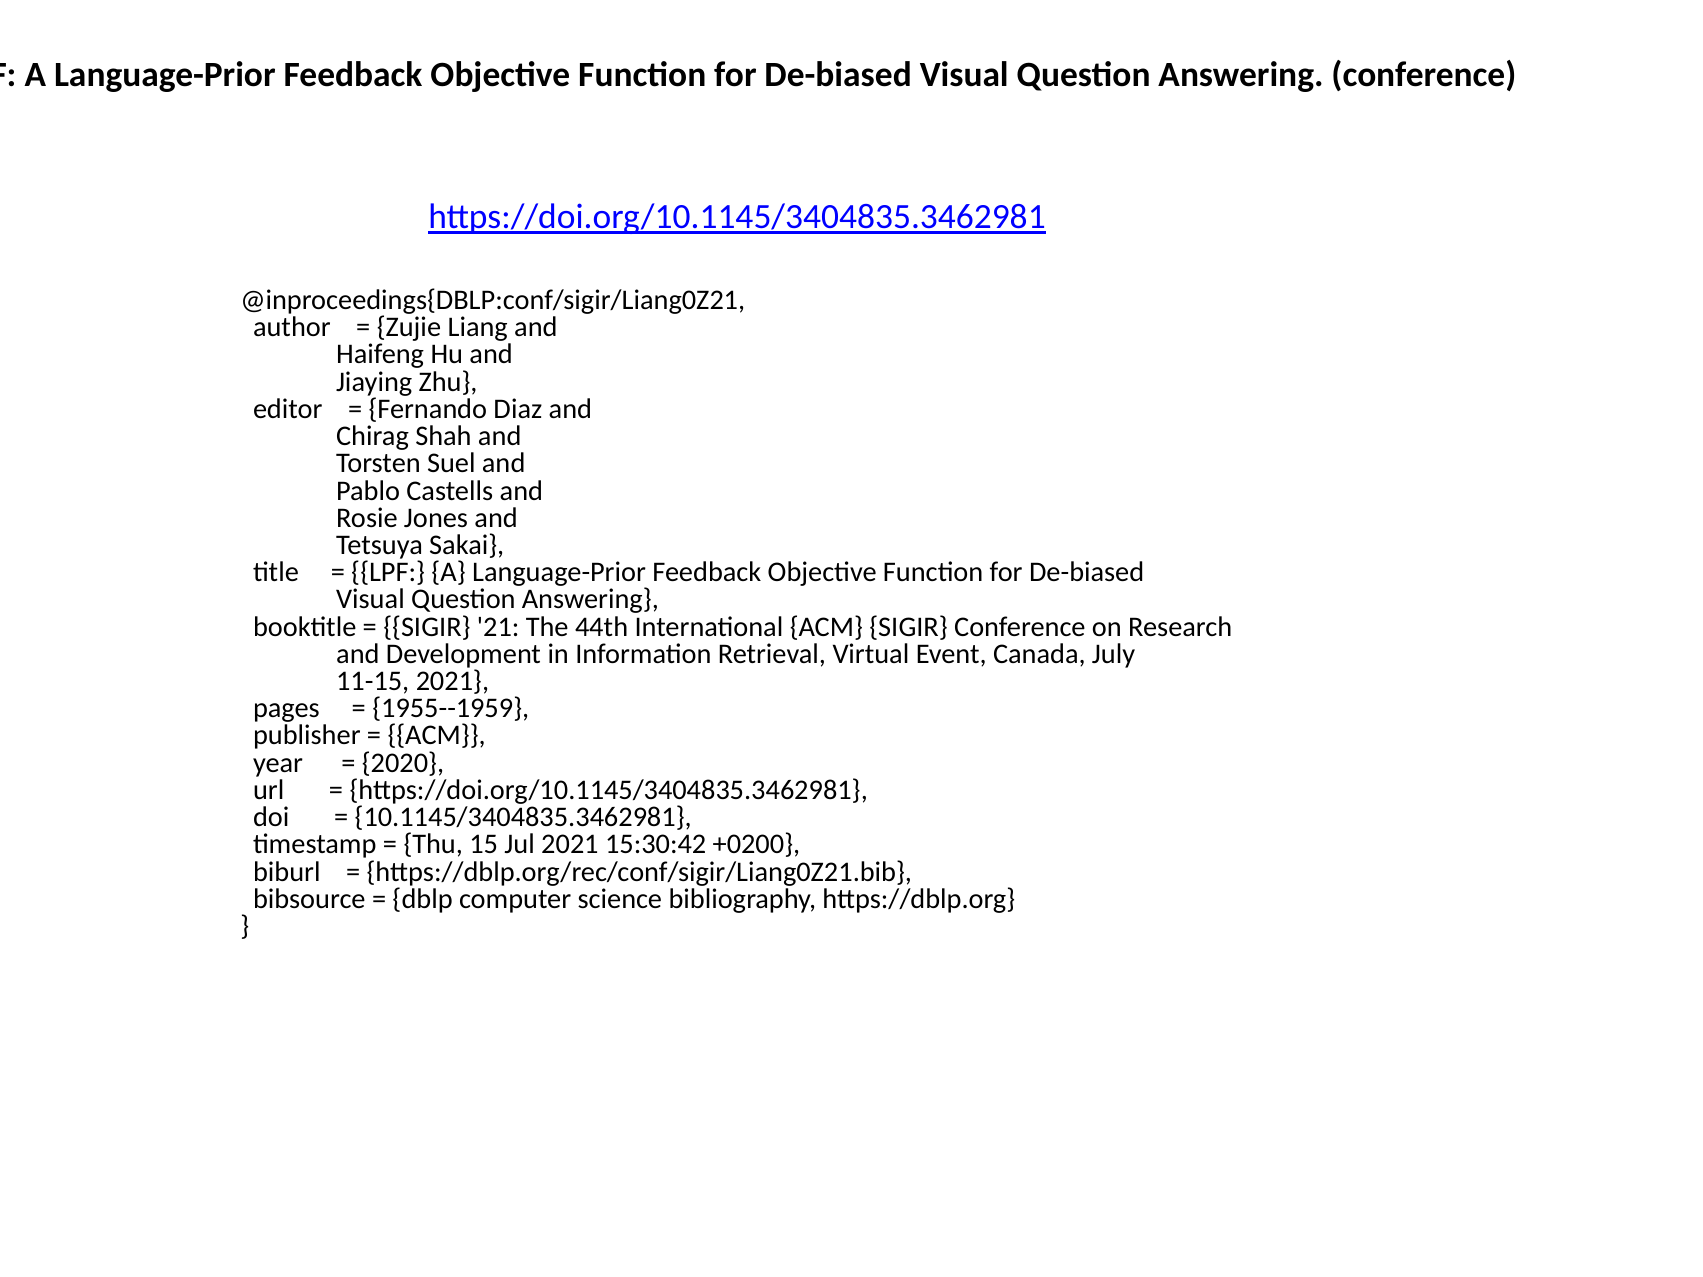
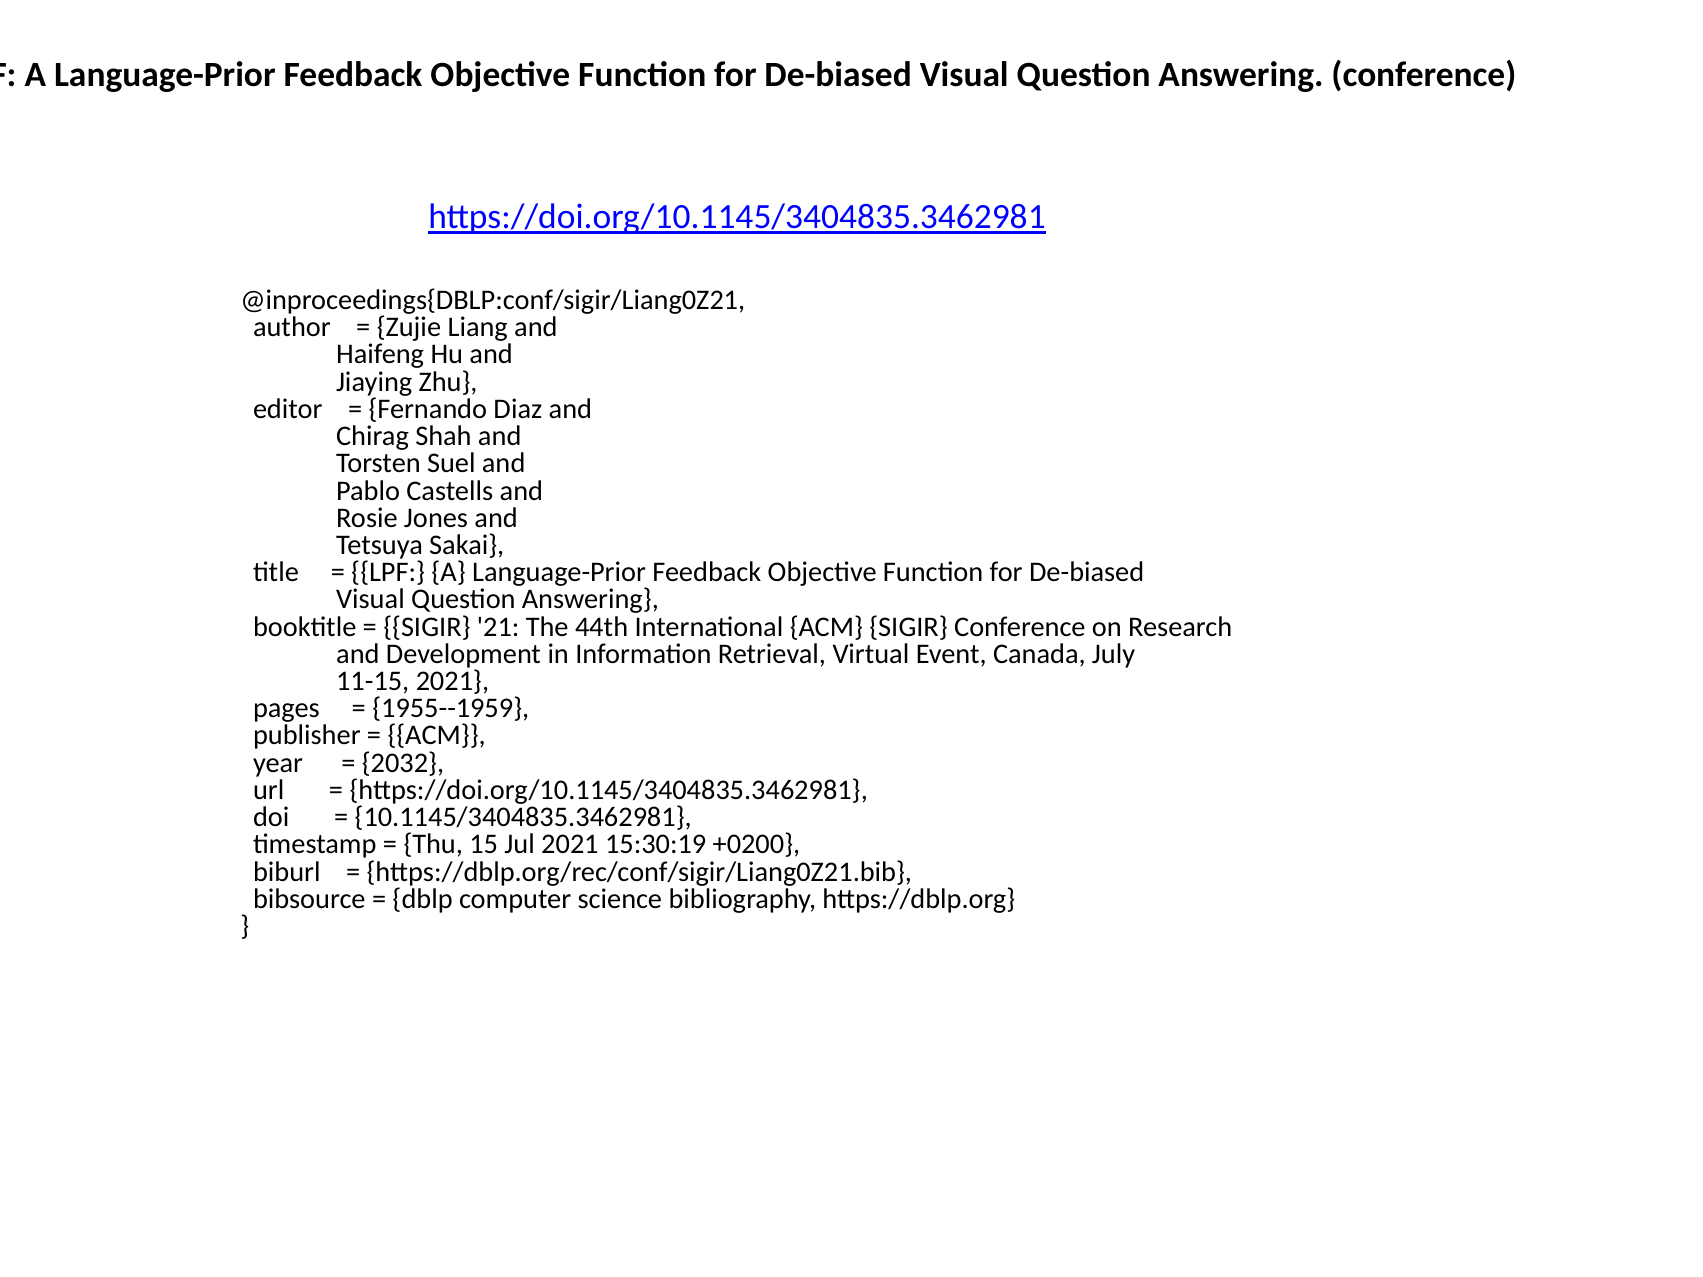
2020: 2020 -> 2032
15:30:42: 15:30:42 -> 15:30:19
